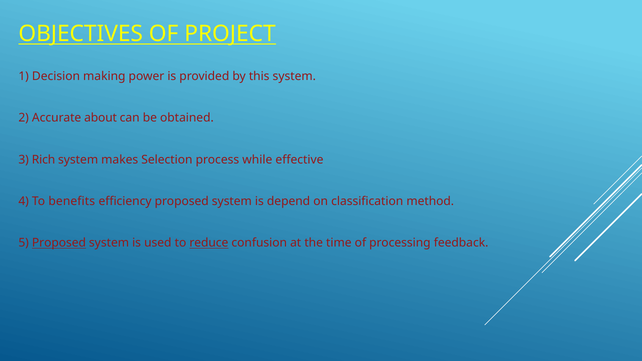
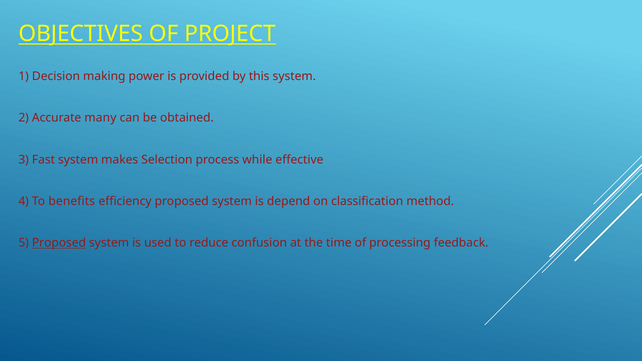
about: about -> many
Rich: Rich -> Fast
reduce underline: present -> none
